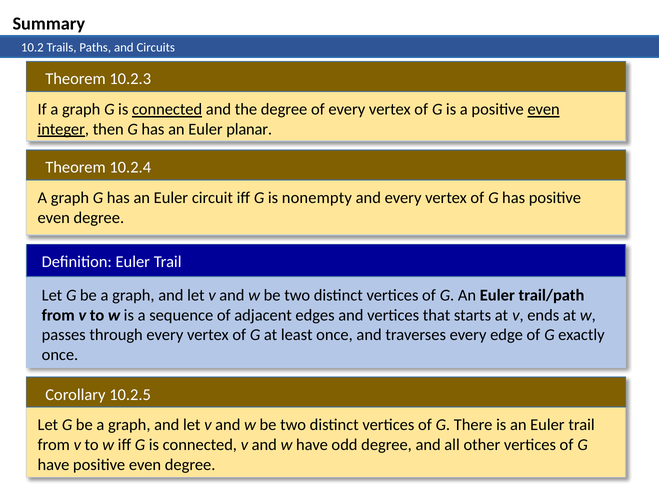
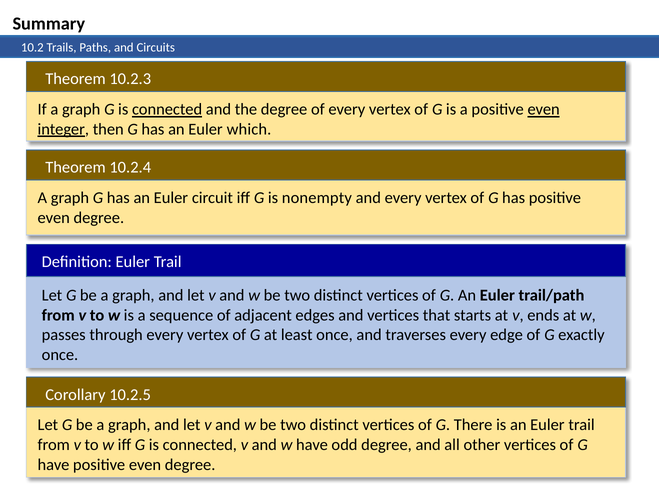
planar: planar -> which
